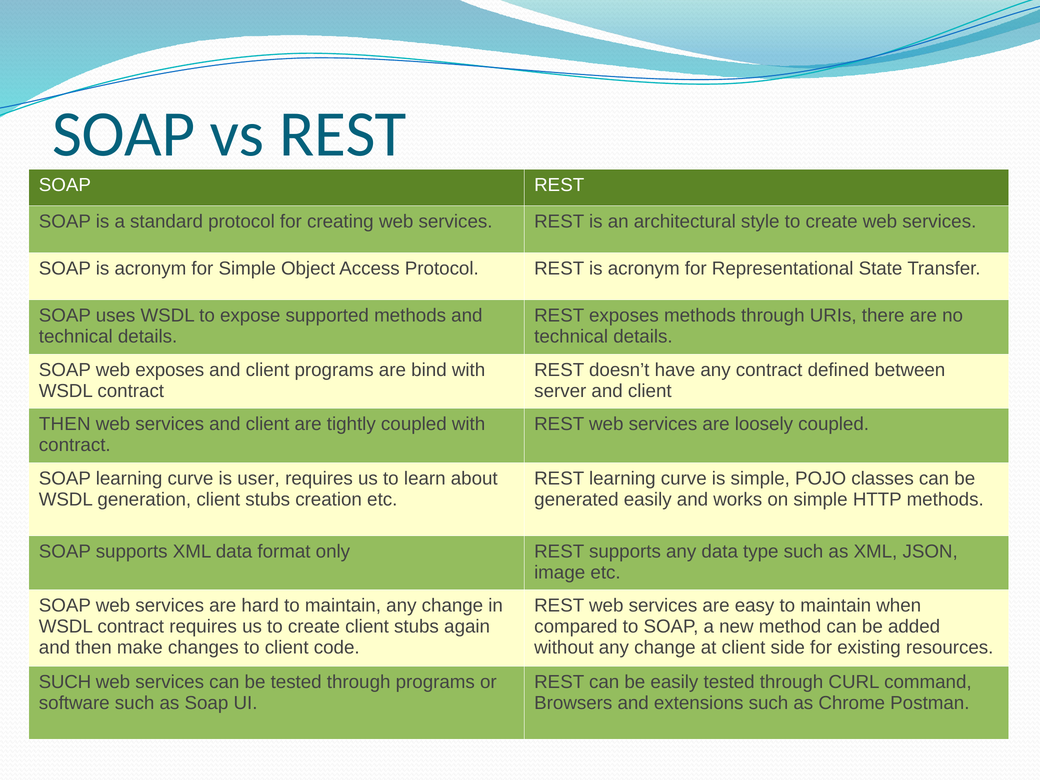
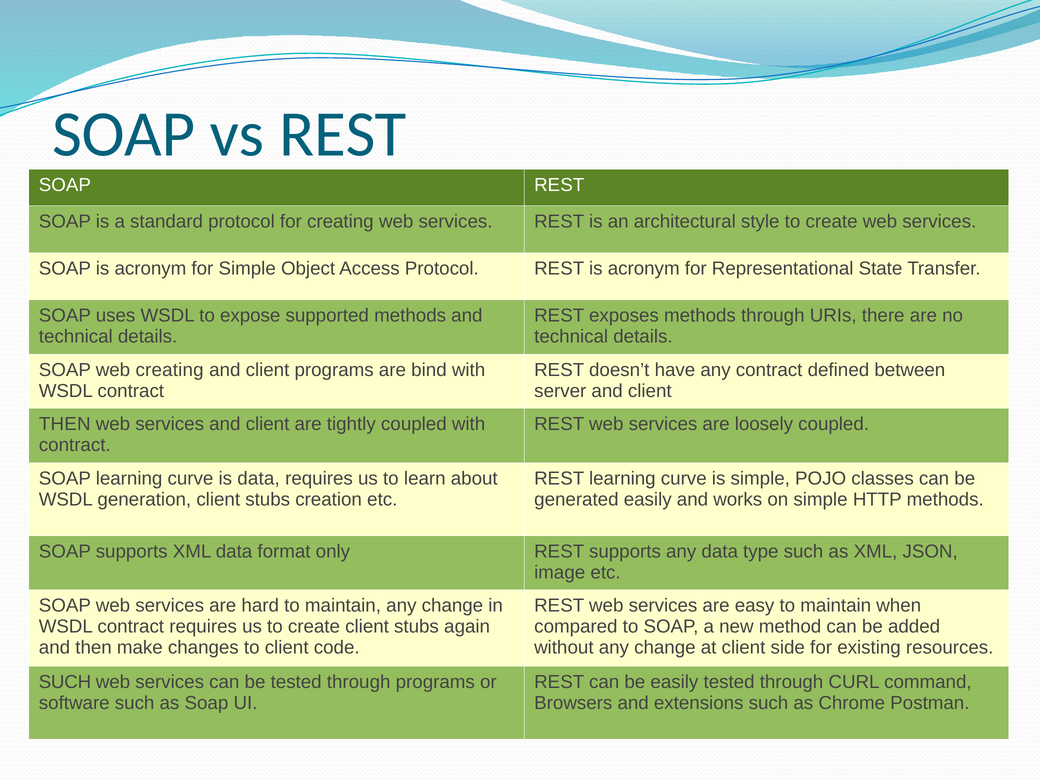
web exposes: exposes -> creating
is user: user -> data
